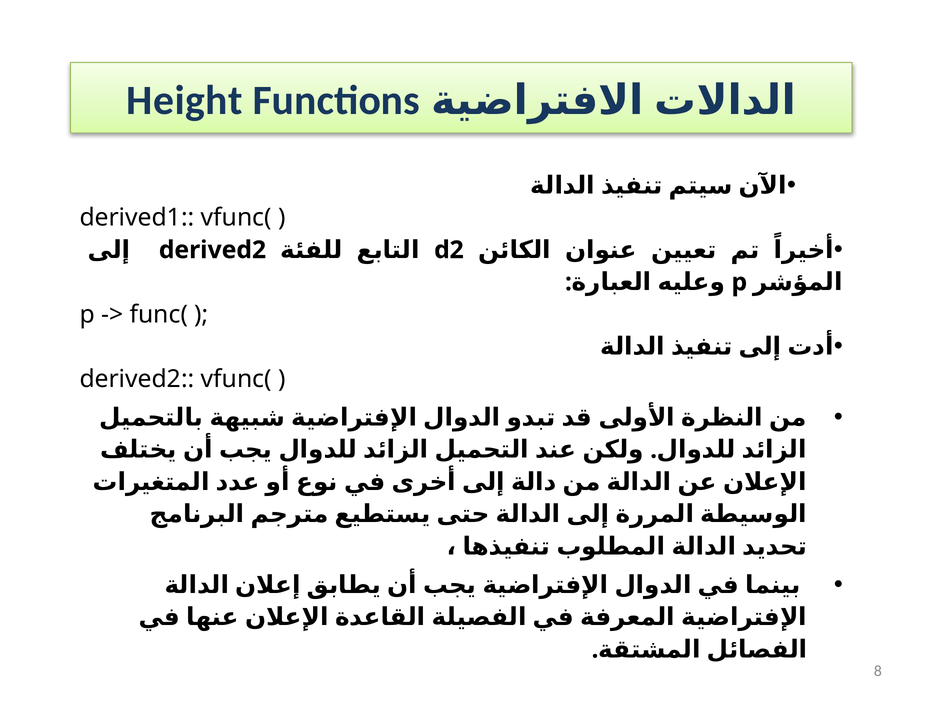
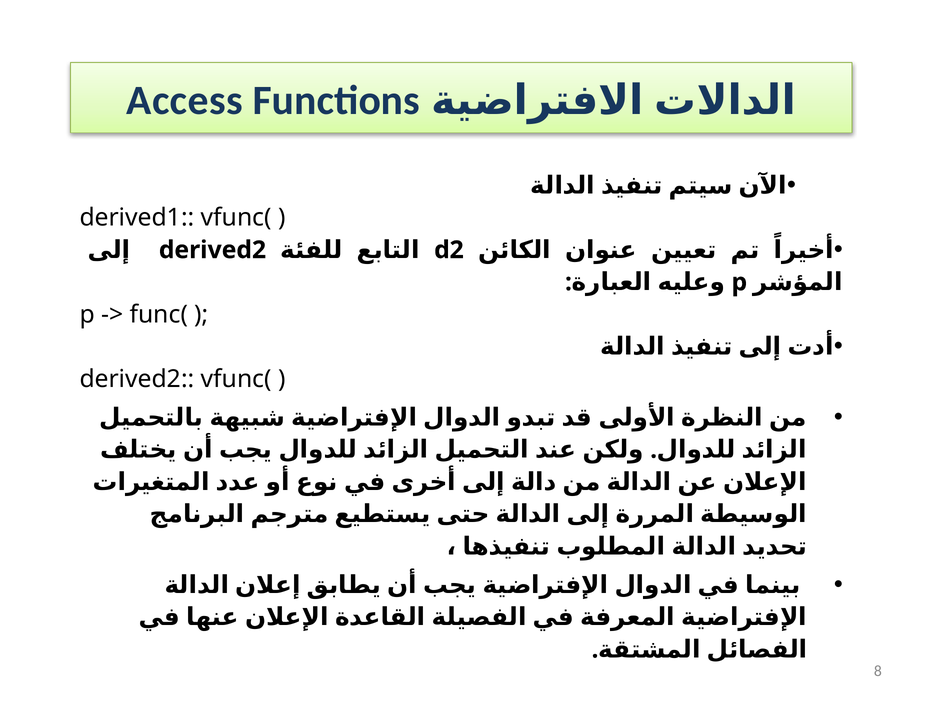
Height: Height -> Access
